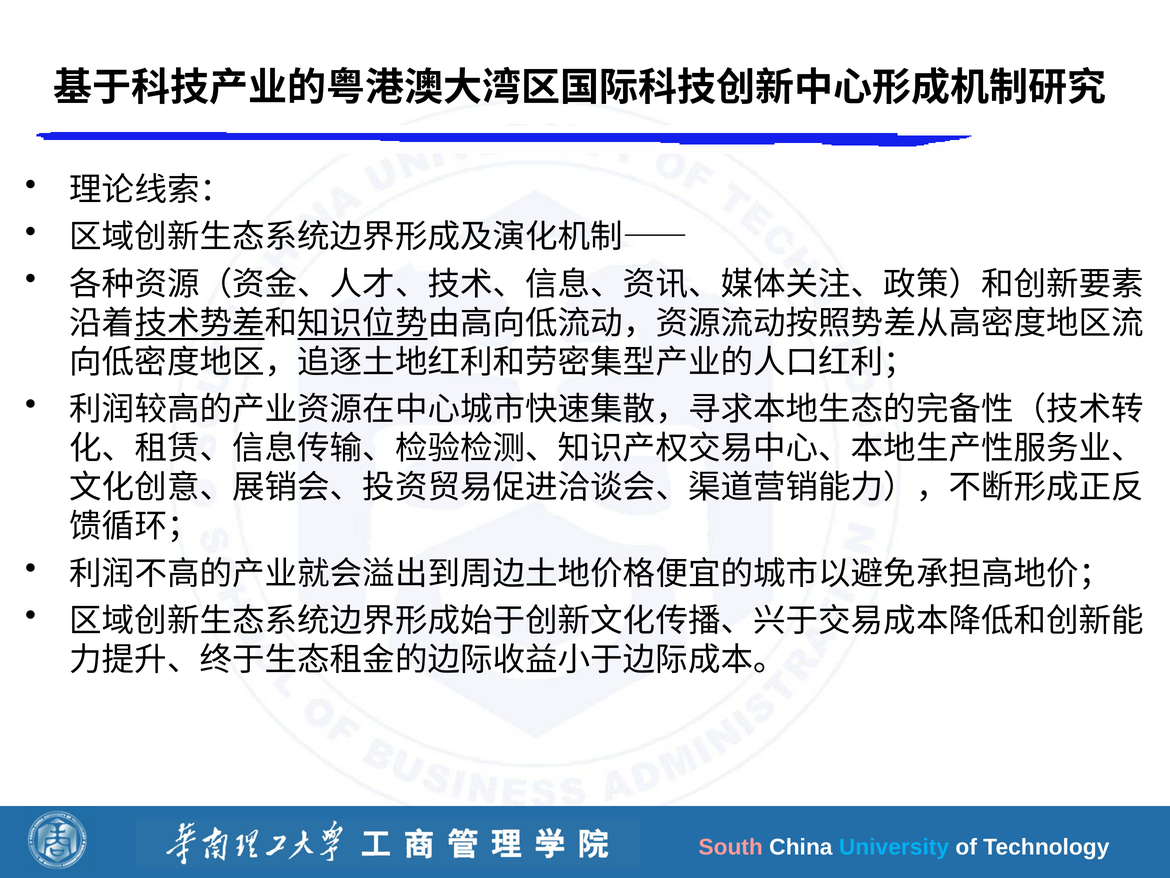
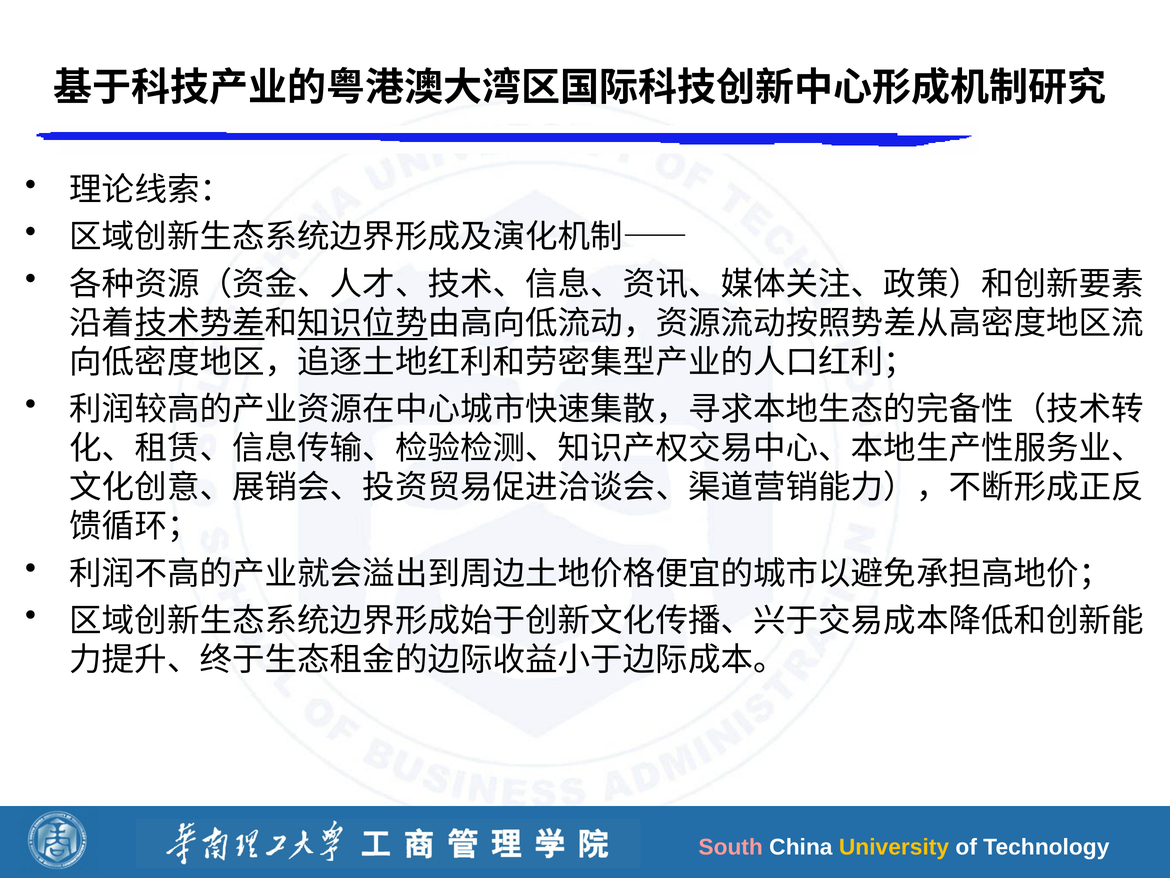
University colour: light blue -> yellow
